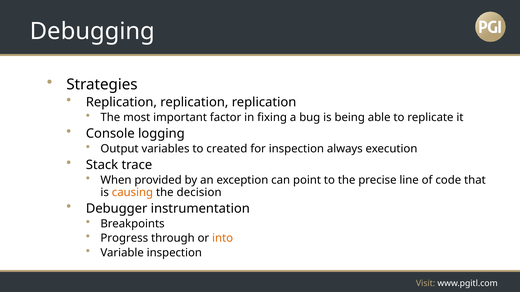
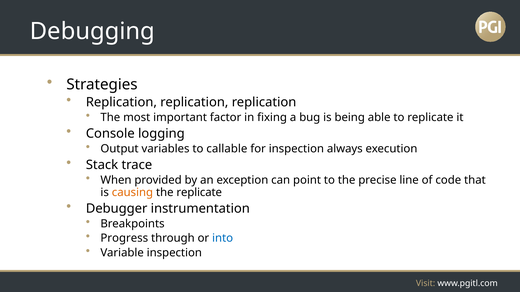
created: created -> callable
the decision: decision -> replicate
into colour: orange -> blue
